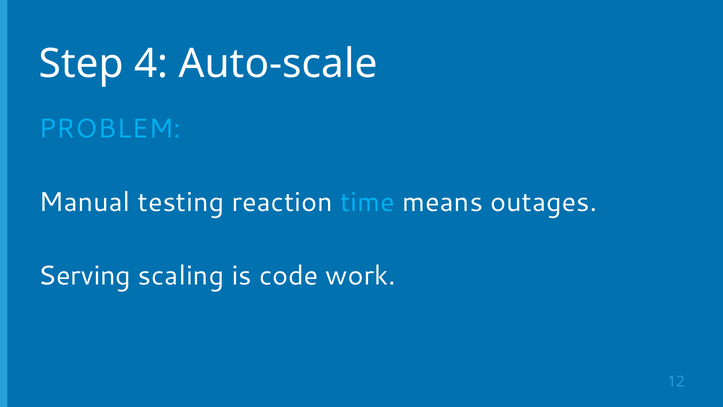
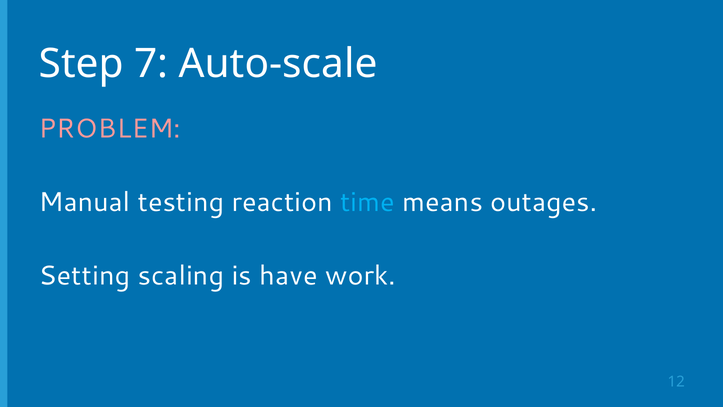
4: 4 -> 7
PROBLEM colour: light blue -> pink
Serving: Serving -> Setting
code: code -> have
